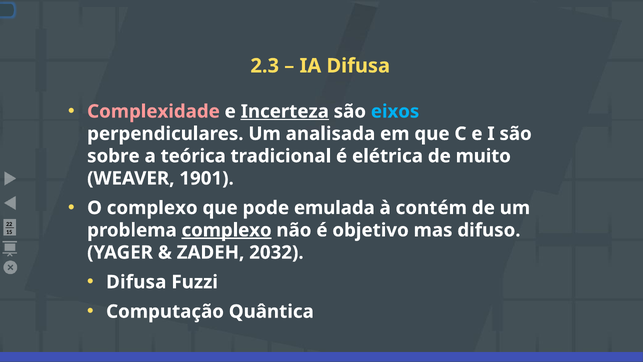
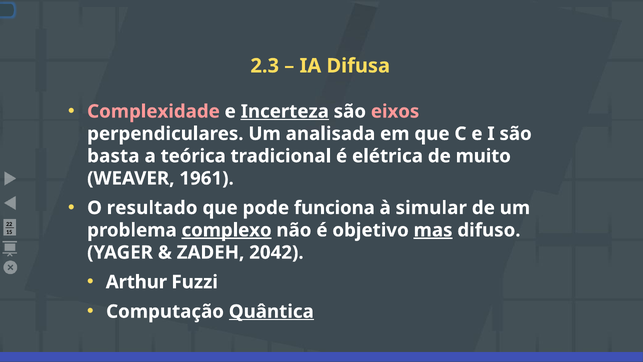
eixos colour: light blue -> pink
sobre: sobre -> basta
1901: 1901 -> 1961
O complexo: complexo -> resultado
emulada: emulada -> funciona
contém: contém -> simular
mas underline: none -> present
2032: 2032 -> 2042
Difusa at (136, 282): Difusa -> Arthur
Quântica underline: none -> present
